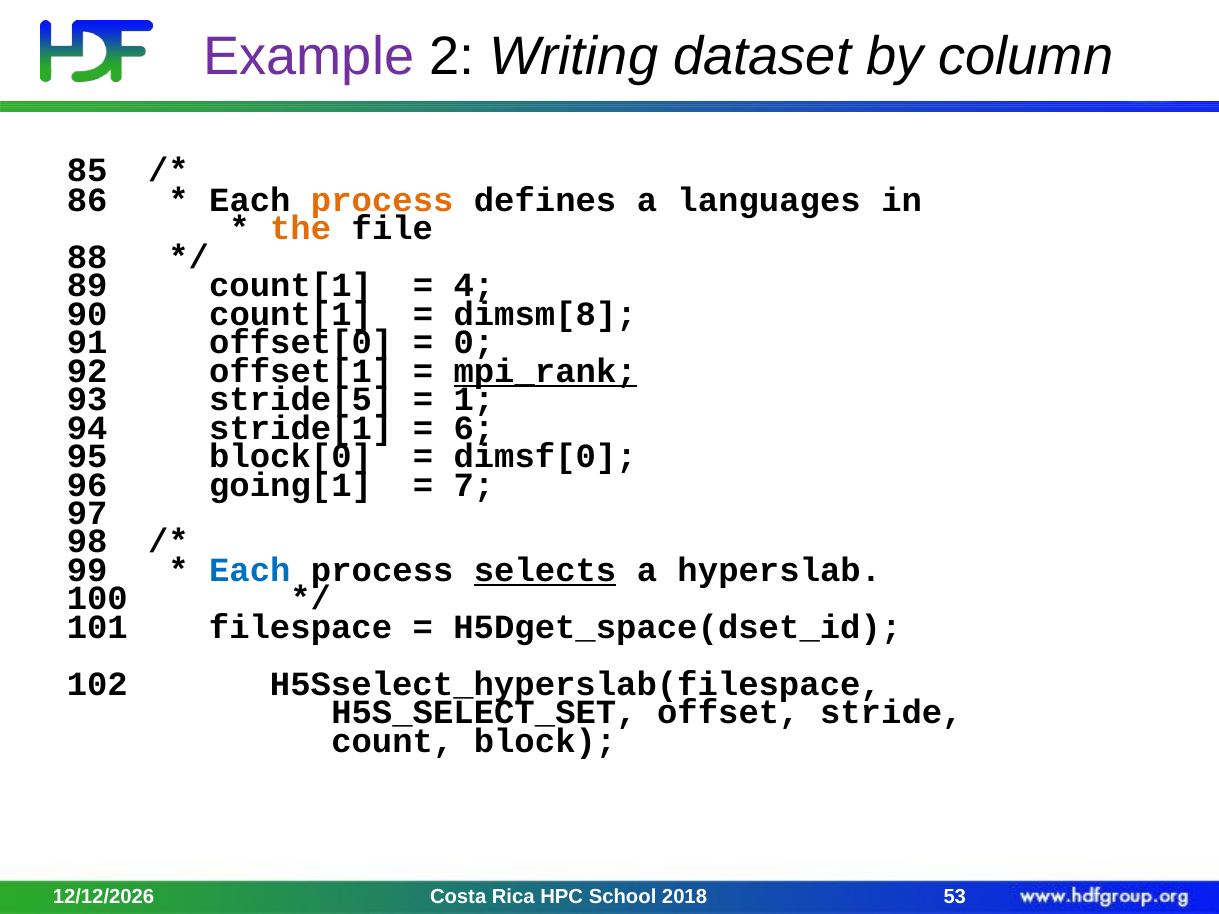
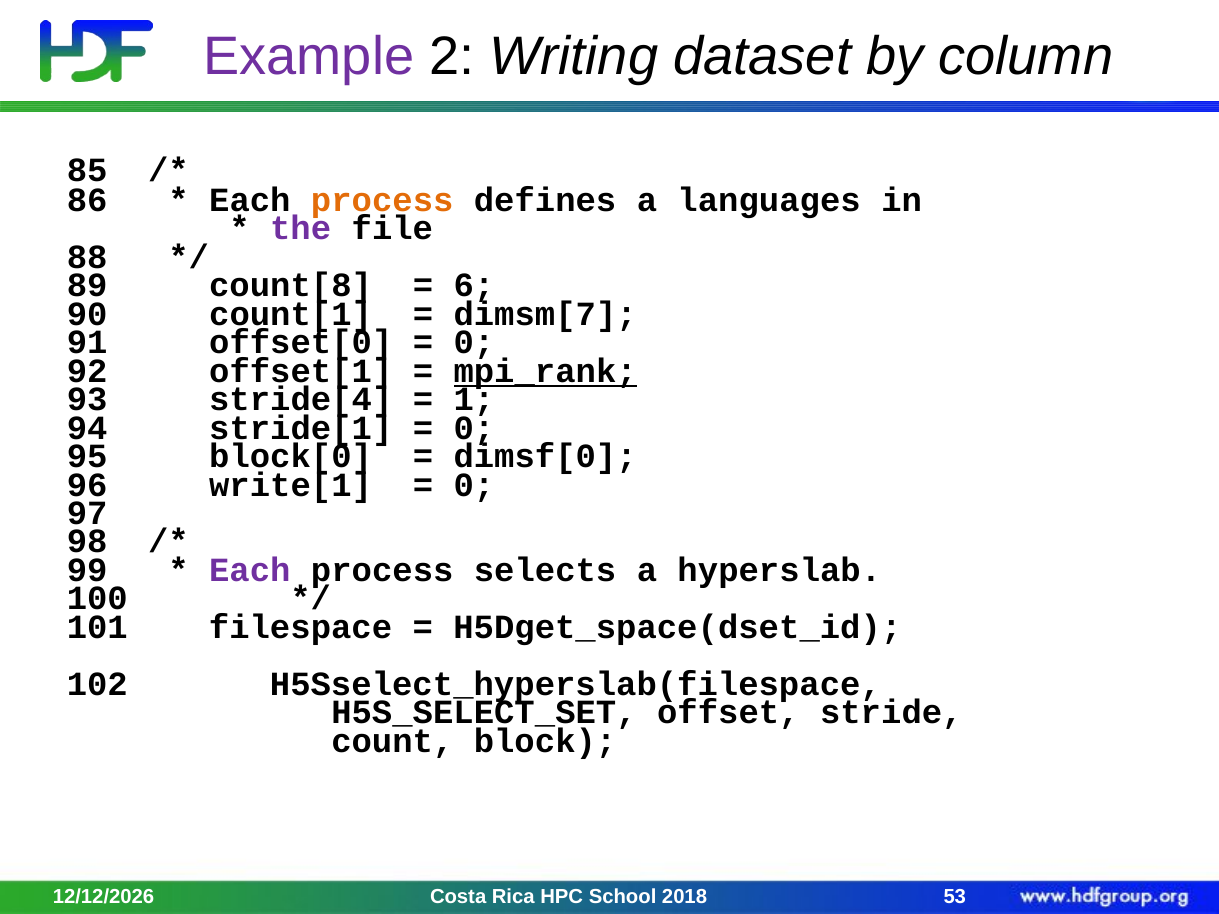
the colour: orange -> purple
89 count[1: count[1 -> count[8
4: 4 -> 6
dimsm[8: dimsm[8 -> dimsm[7
stride[5: stride[5 -> stride[4
6 at (474, 428): 6 -> 0
going[1: going[1 -> write[1
7 at (474, 485): 7 -> 0
Each at (250, 570) colour: blue -> purple
selects underline: present -> none
